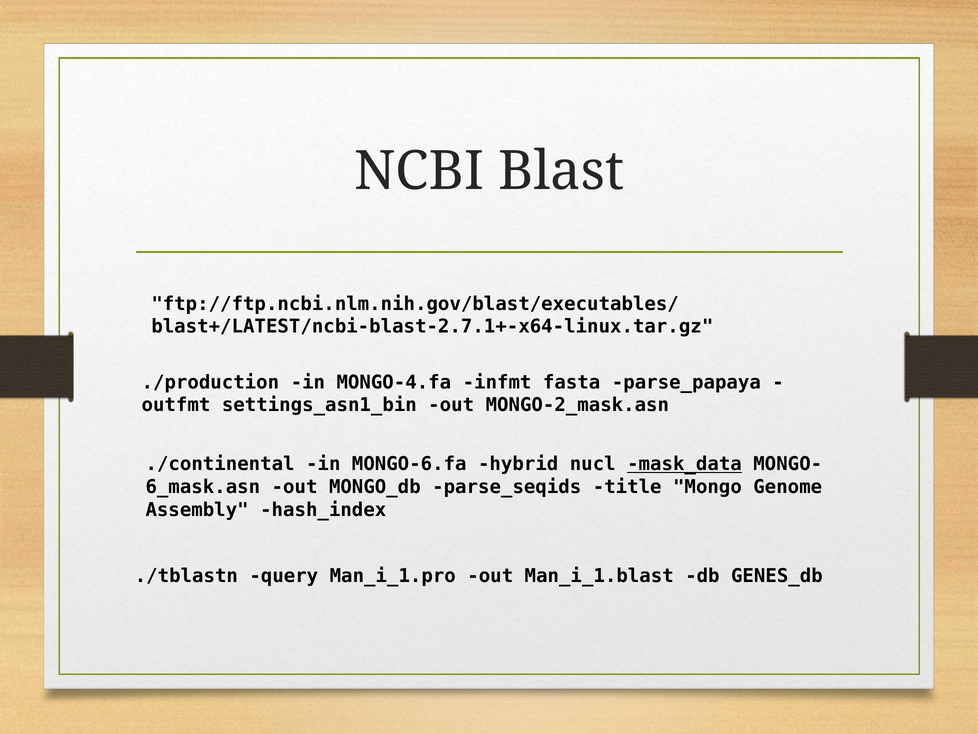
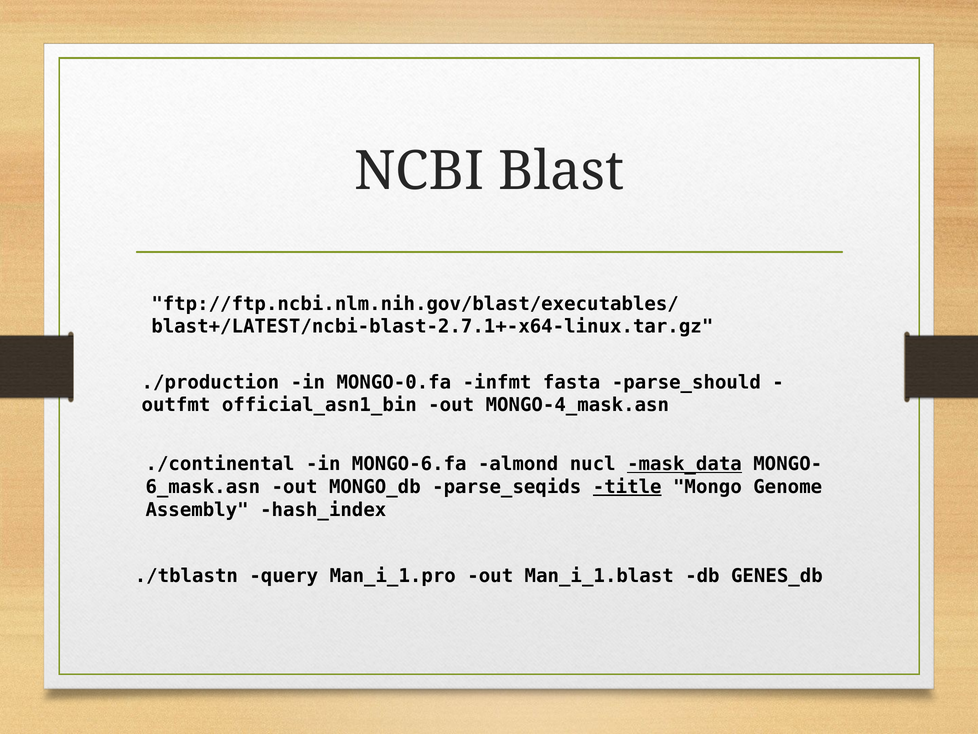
MONGO-4.fa: MONGO-4.fa -> MONGO-0.fa
parse_papaya: parse_papaya -> parse_should
settings_asn1_bin: settings_asn1_bin -> official_asn1_bin
MONGO-2_mask.asn: MONGO-2_mask.asn -> MONGO-4_mask.asn
hybrid: hybrid -> almond
title underline: none -> present
